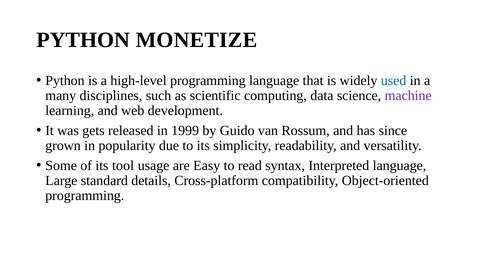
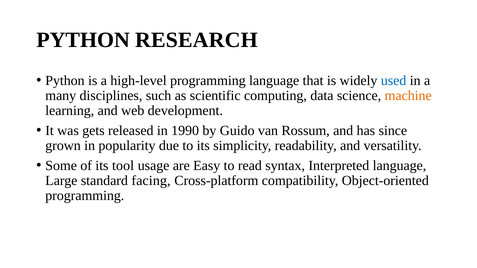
MONETIZE: MONETIZE -> RESEARCH
machine colour: purple -> orange
1999: 1999 -> 1990
details: details -> facing
